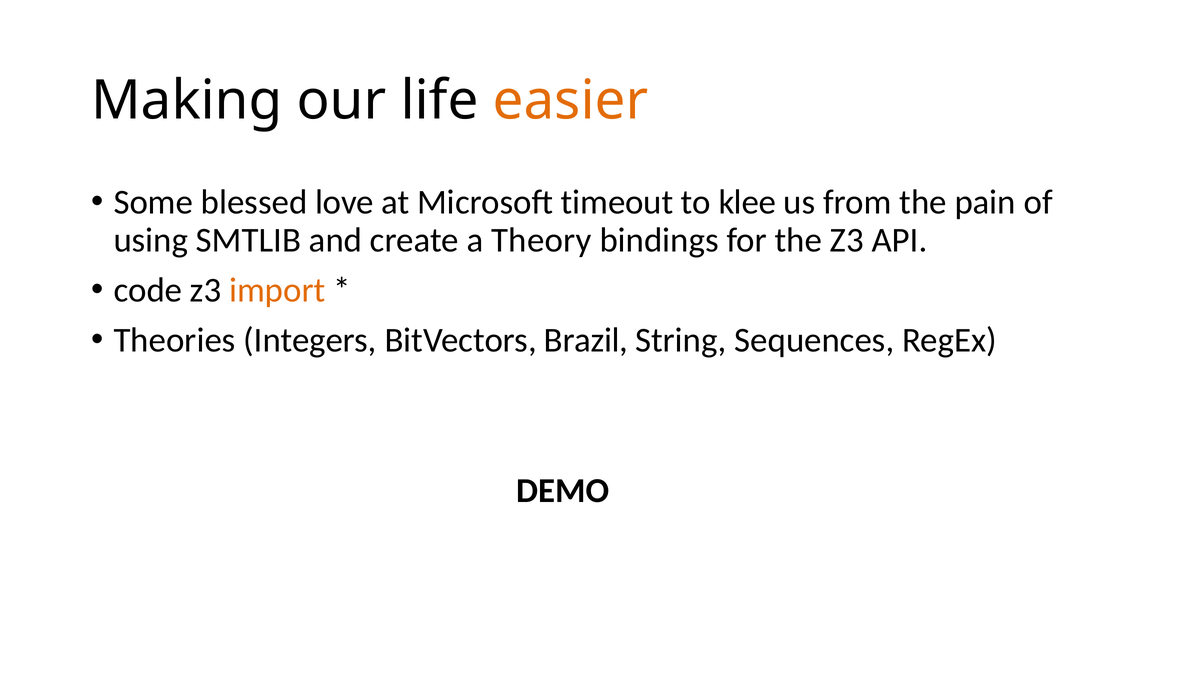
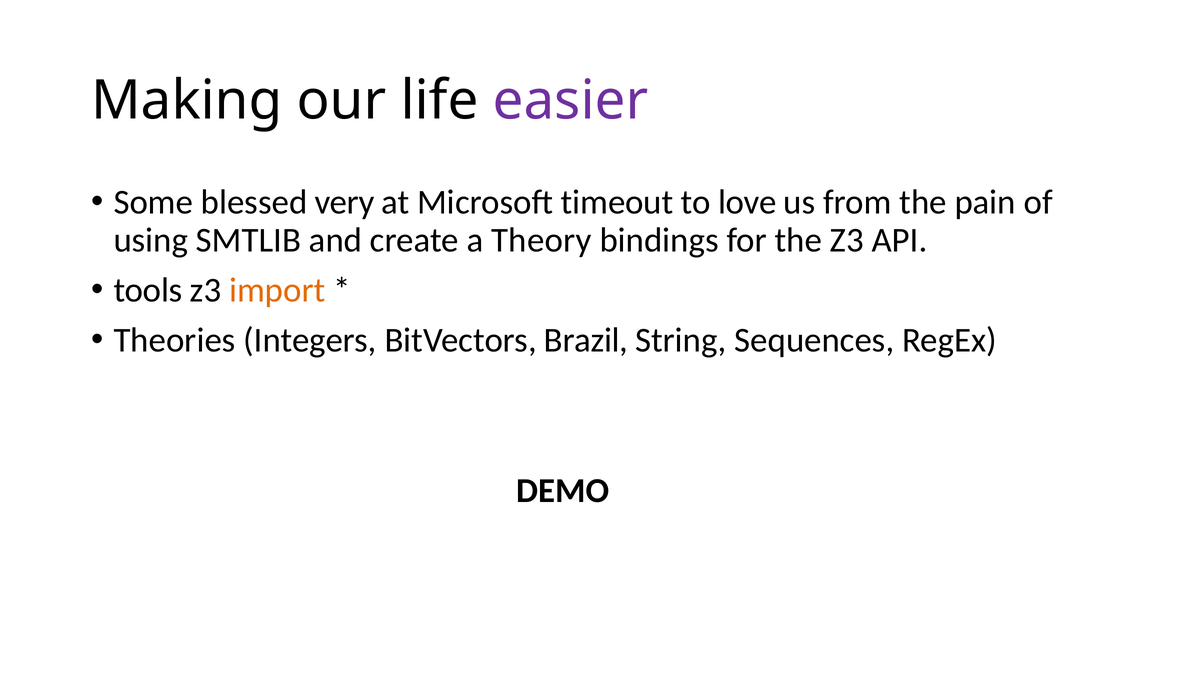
easier colour: orange -> purple
love: love -> very
klee: klee -> love
code: code -> tools
